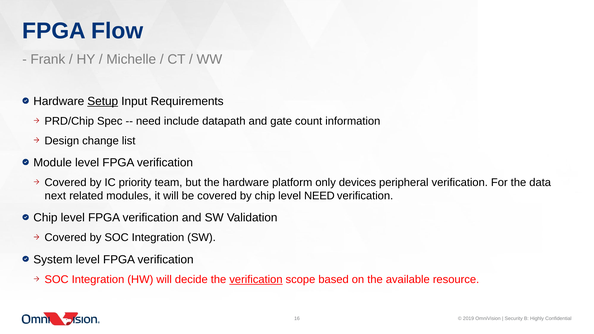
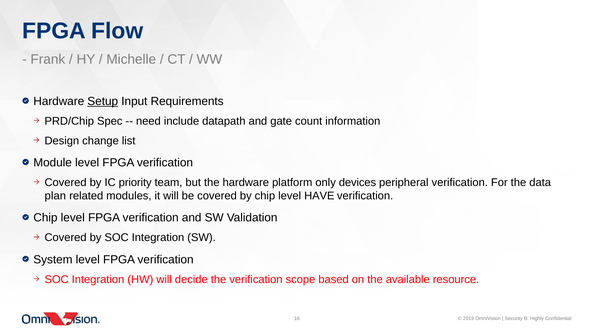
next: next -> plan
level NEED: NEED -> HAVE
verification at (256, 280) underline: present -> none
